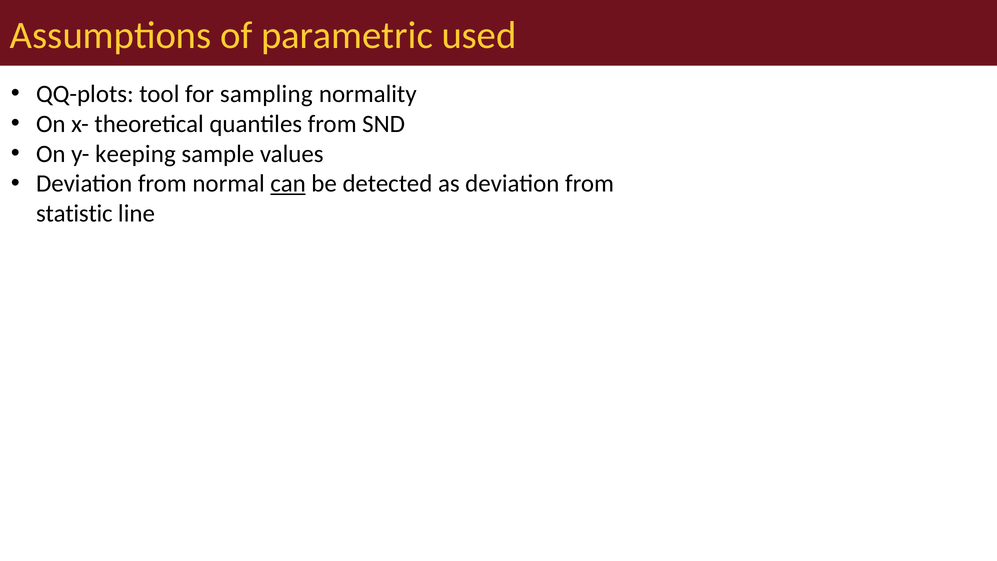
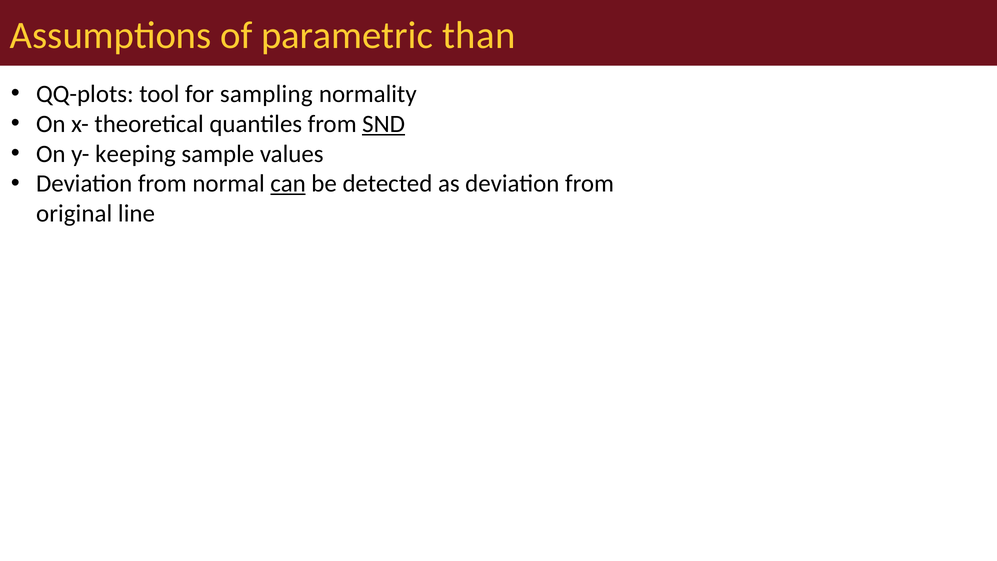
used: used -> than
SND underline: none -> present
statistic: statistic -> original
